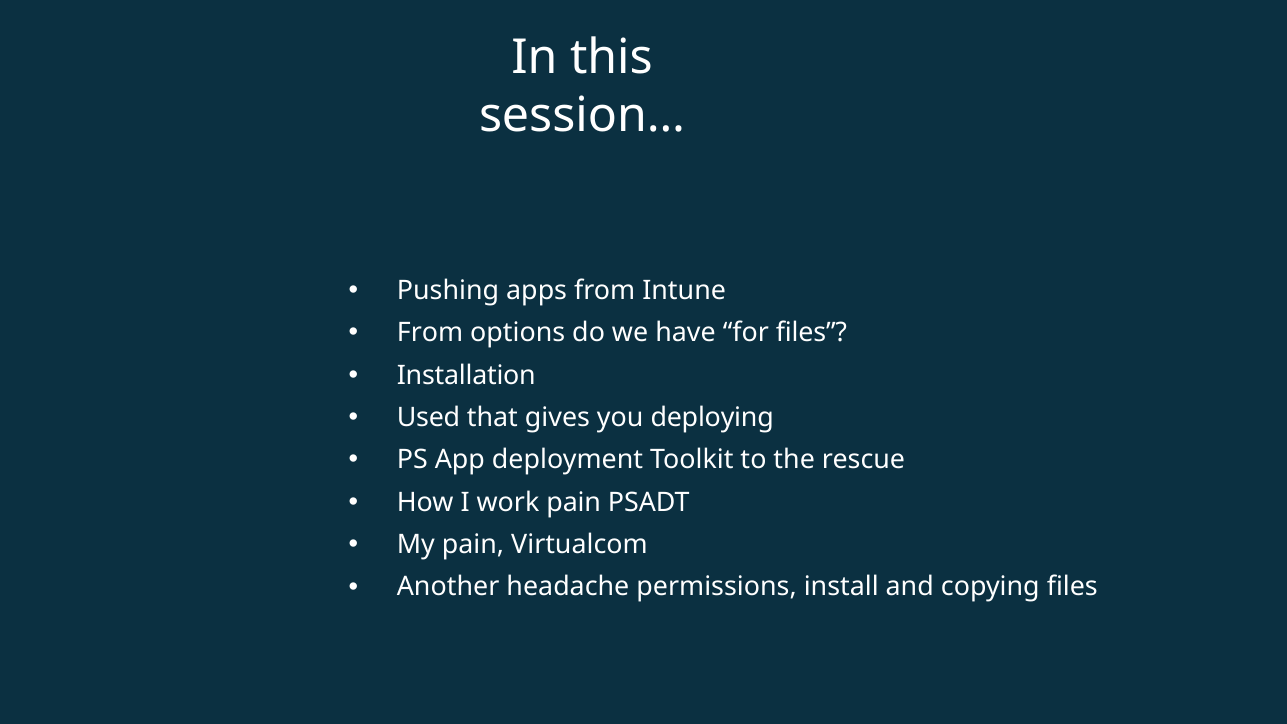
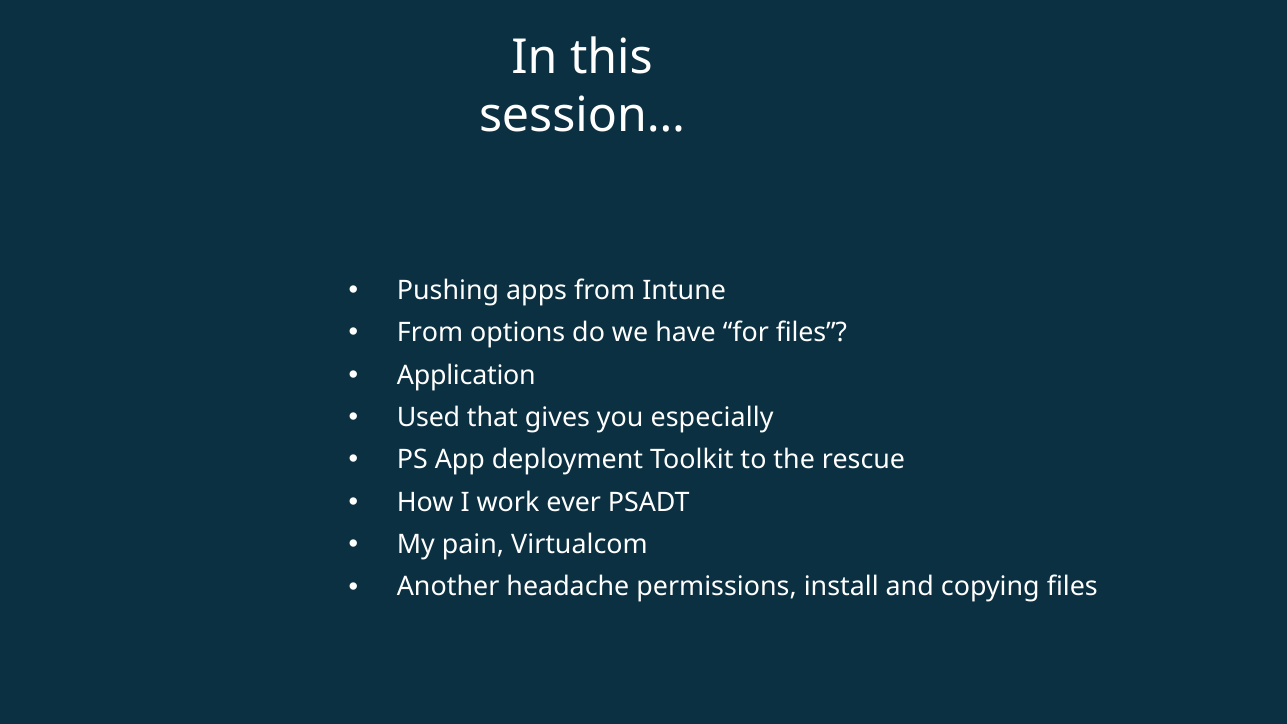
Installation: Installation -> Application
deploying: deploying -> especially
work pain: pain -> ever
